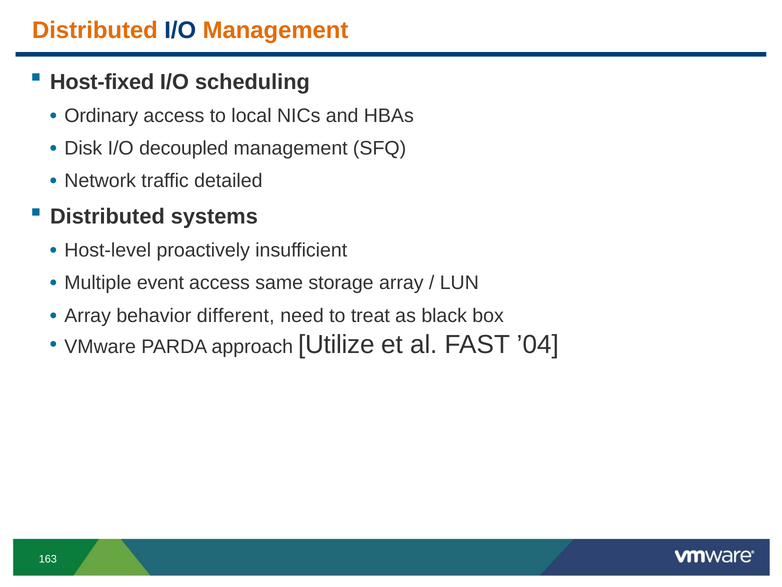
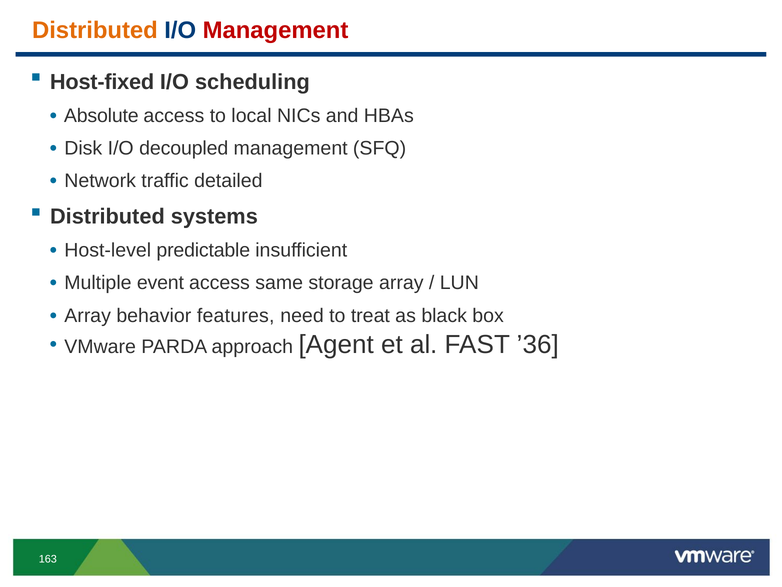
Management at (276, 31) colour: orange -> red
Ordinary: Ordinary -> Absolute
proactively: proactively -> predictable
different: different -> features
Utilize: Utilize -> Agent
’04: ’04 -> ’36
